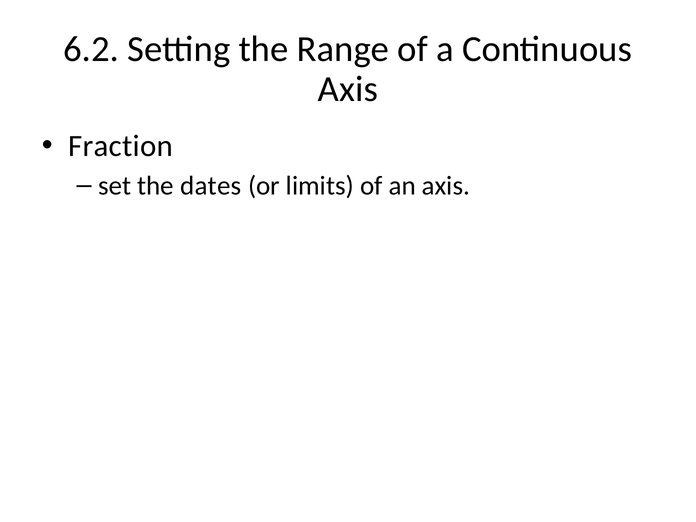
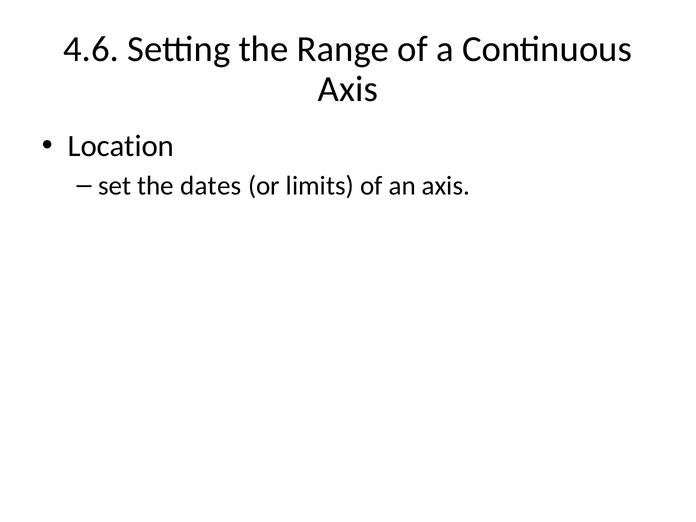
6.2: 6.2 -> 4.6
Fraction: Fraction -> Location
